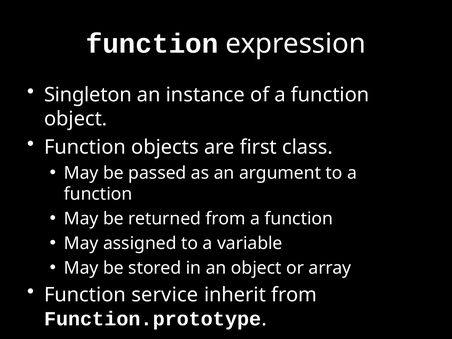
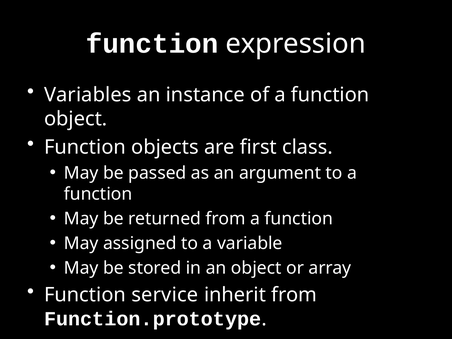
Singleton: Singleton -> Variables
